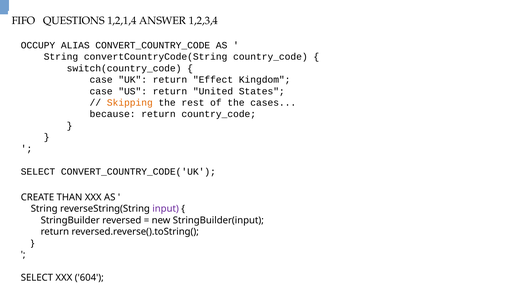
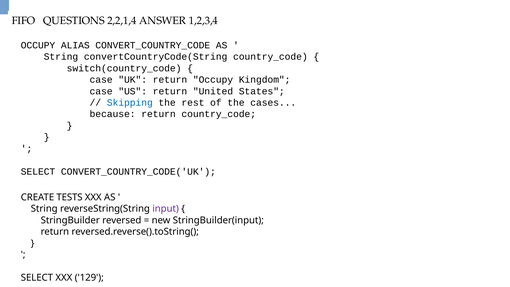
1,2,1,4: 1,2,1,4 -> 2,2,1,4
return Effect: Effect -> Occupy
Skipping colour: orange -> blue
THAN: THAN -> TESTS
604: 604 -> 129
